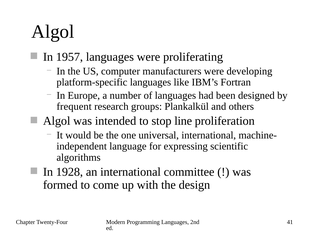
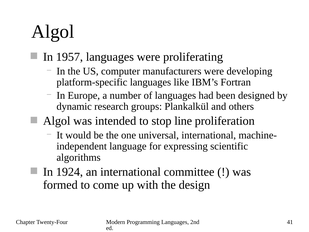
frequent: frequent -> dynamic
1928: 1928 -> 1924
